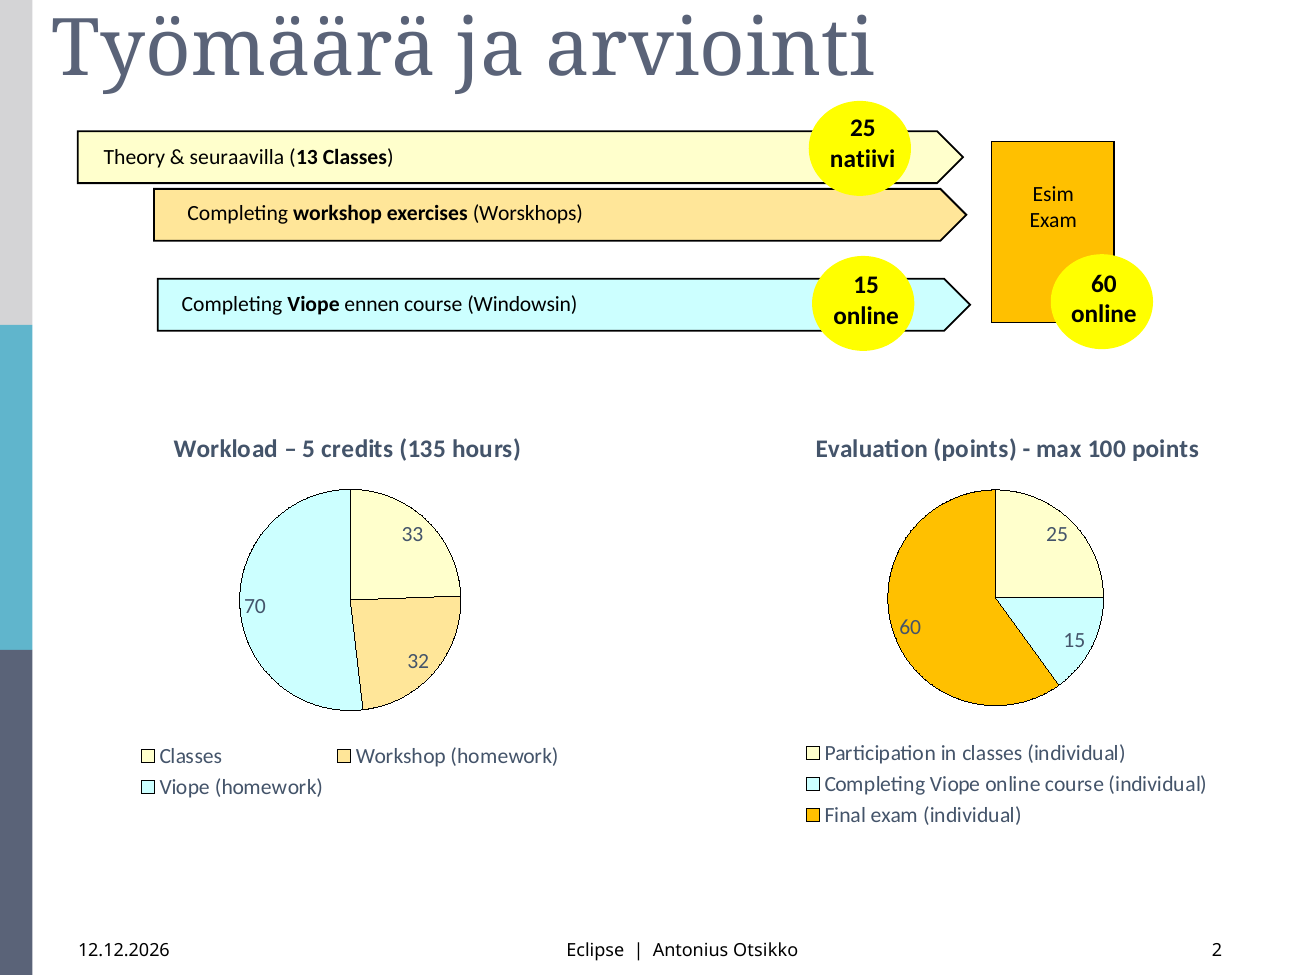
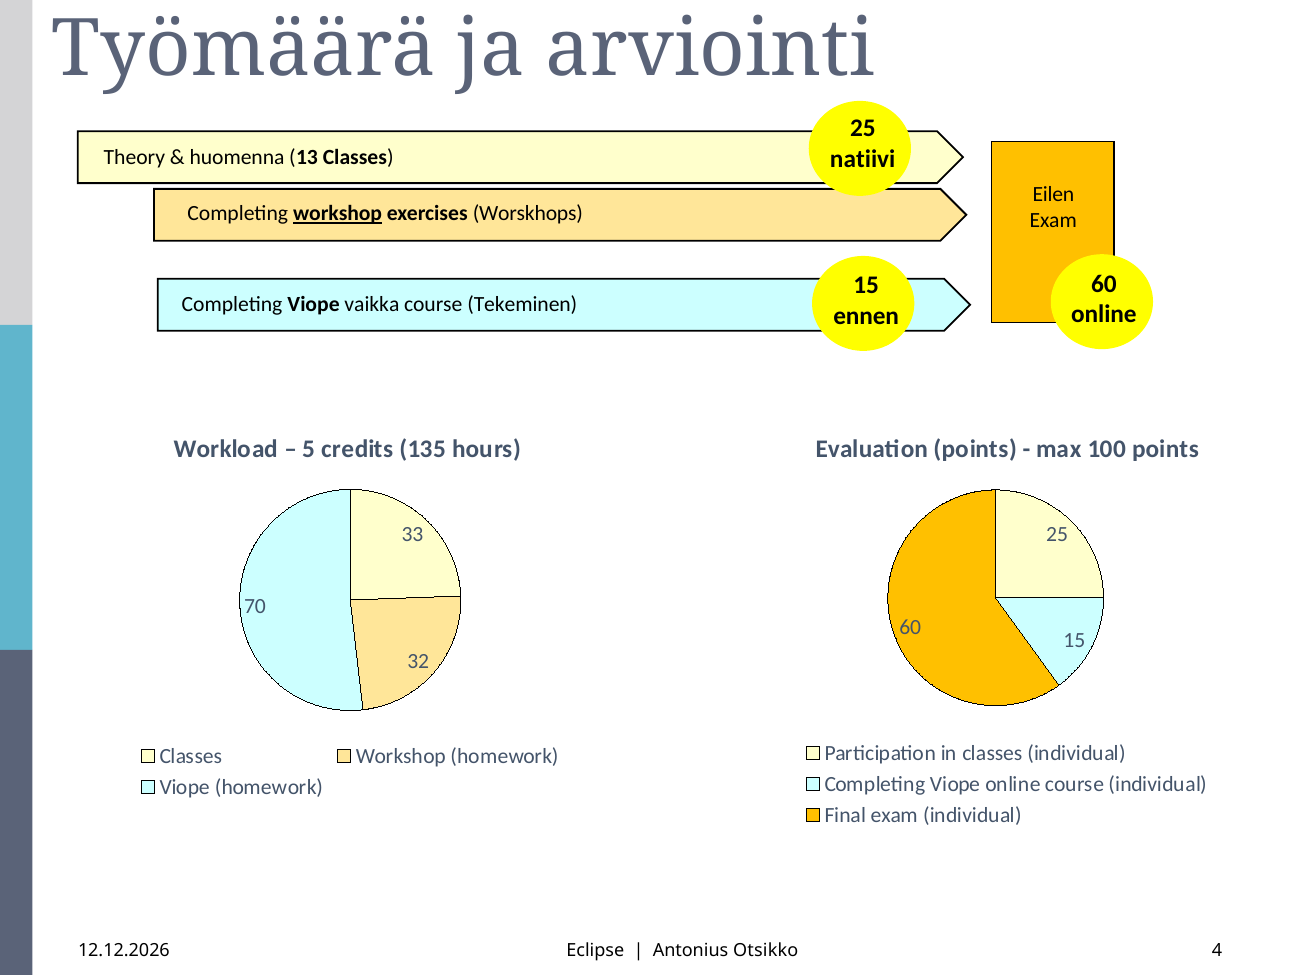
seuraavilla: seuraavilla -> huomenna
Esim: Esim -> Eilen
workshop at (338, 214) underline: none -> present
ennen: ennen -> vaikka
Windowsin: Windowsin -> Tekeminen
online at (866, 316): online -> ennen
2: 2 -> 4
